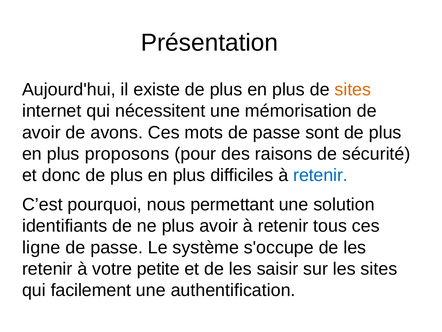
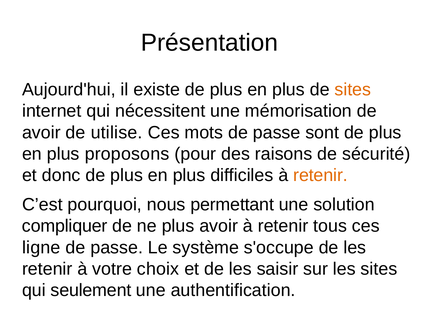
avons: avons -> utilise
retenir at (321, 175) colour: blue -> orange
identifiants: identifiants -> compliquer
petite: petite -> choix
facilement: facilement -> seulement
